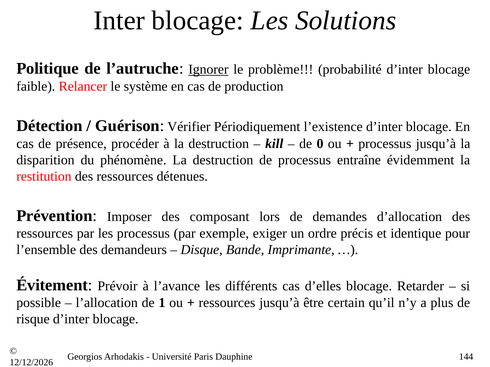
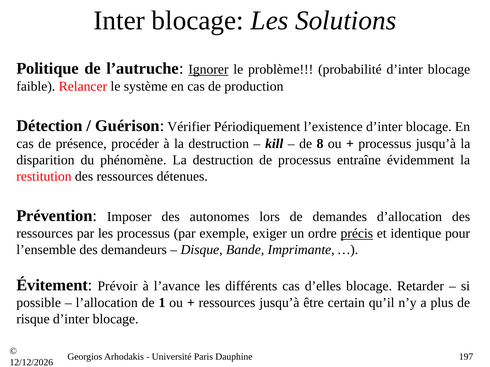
0: 0 -> 8
composant: composant -> autonomes
précis underline: none -> present
144: 144 -> 197
